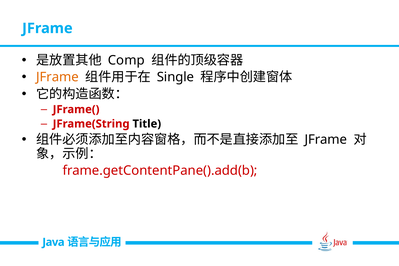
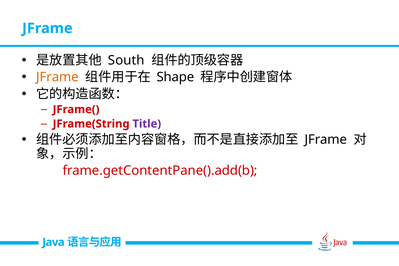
Comp: Comp -> South
Single: Single -> Shape
Title colour: black -> purple
